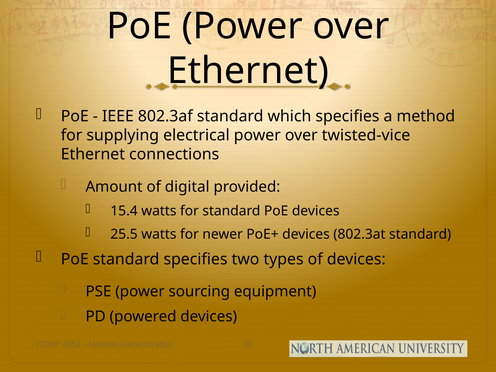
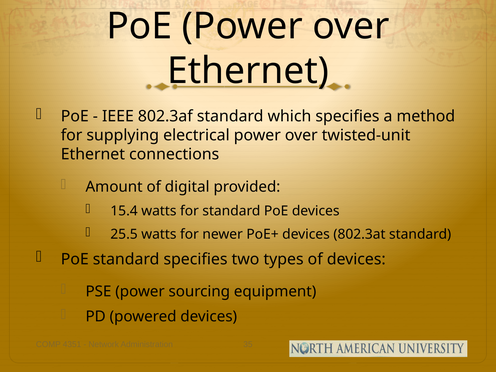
twisted-vice: twisted-vice -> twisted-unit
